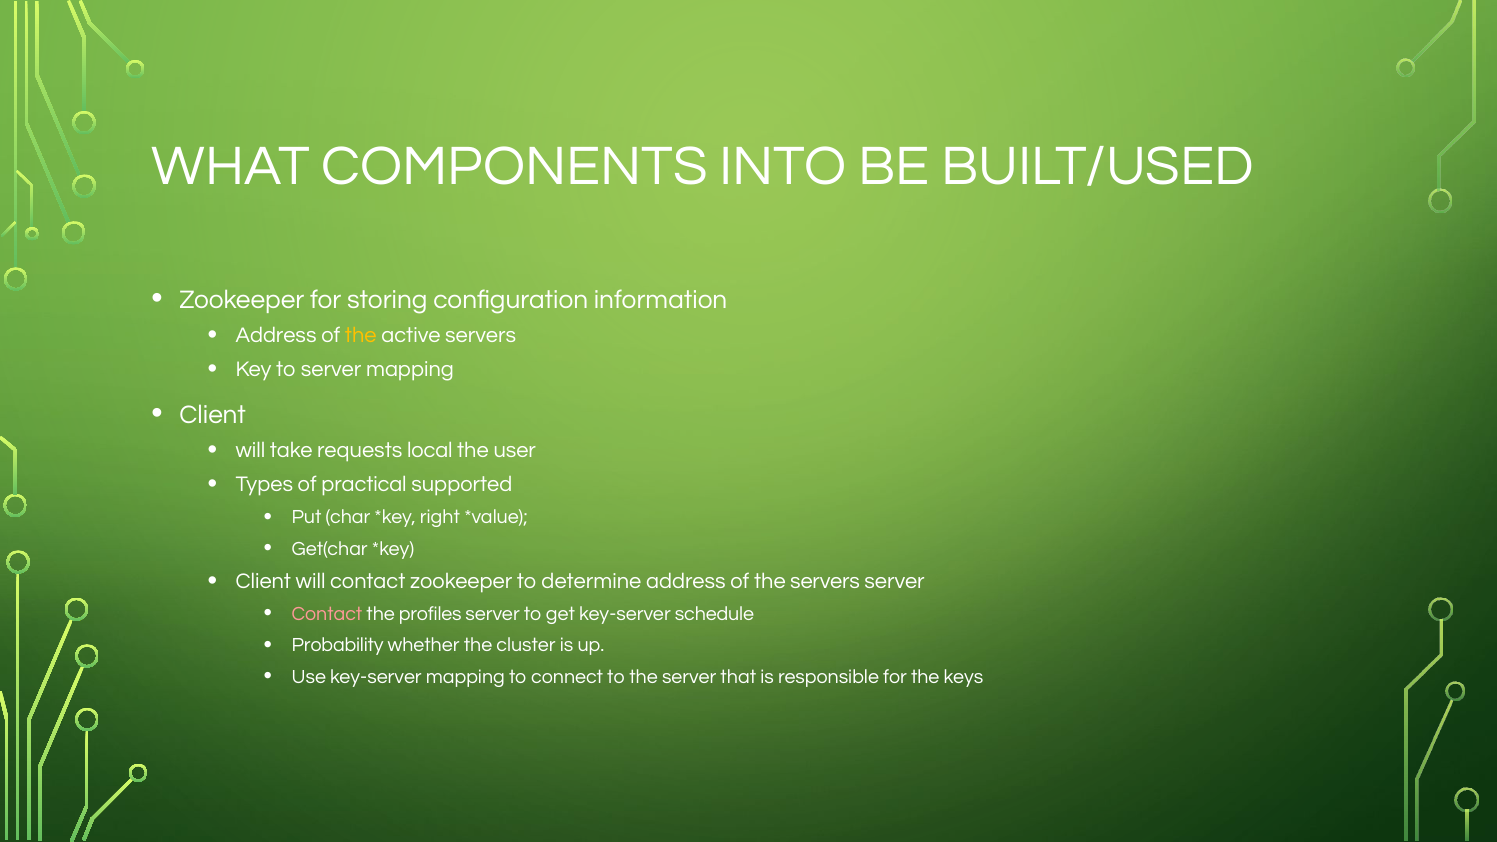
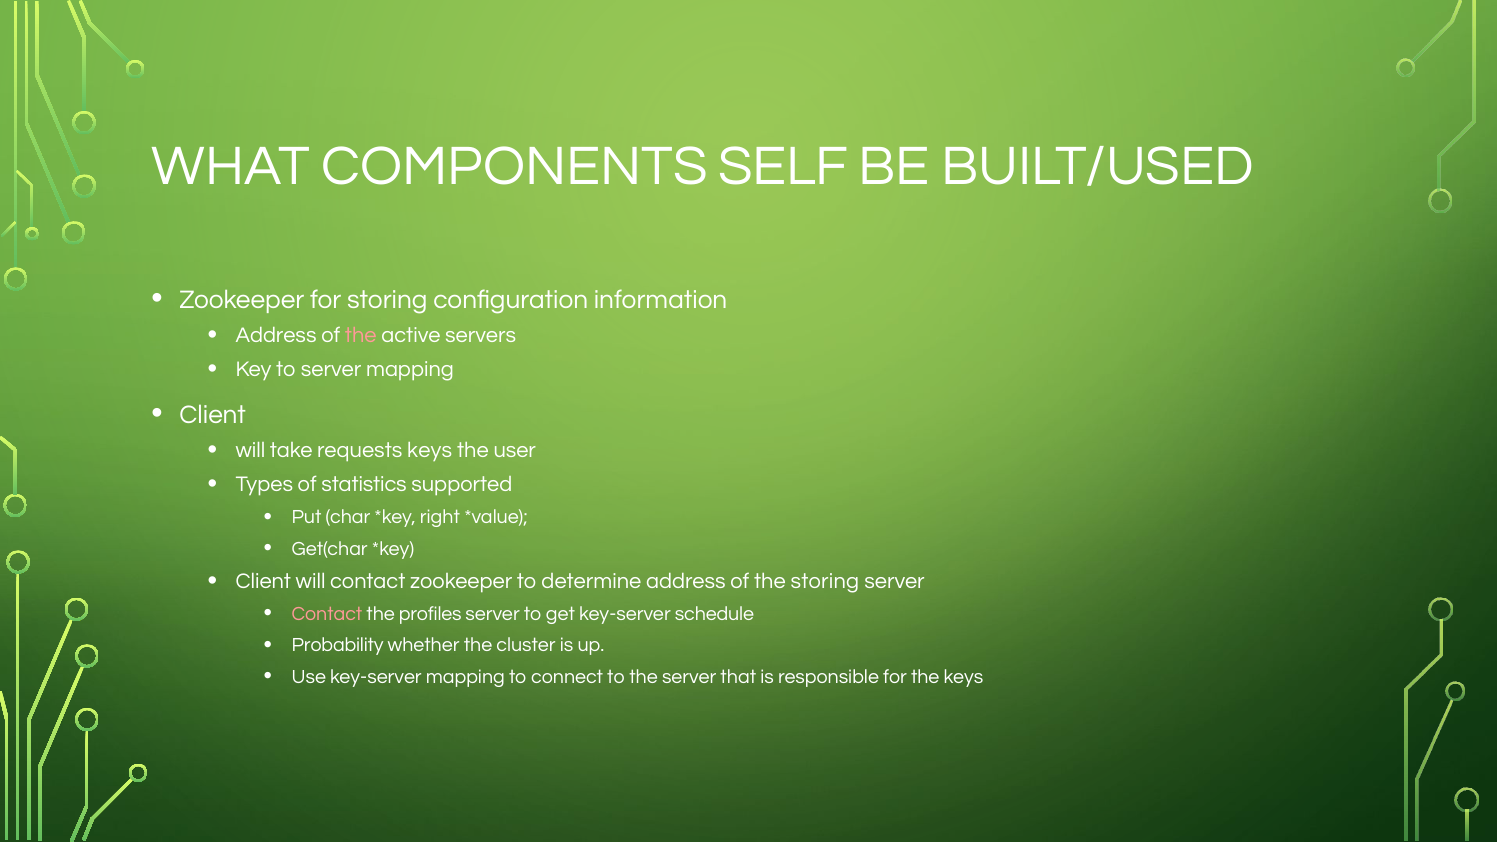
INTO: INTO -> SELF
the at (361, 336) colour: yellow -> pink
requests local: local -> keys
practical: practical -> statistics
the servers: servers -> storing
